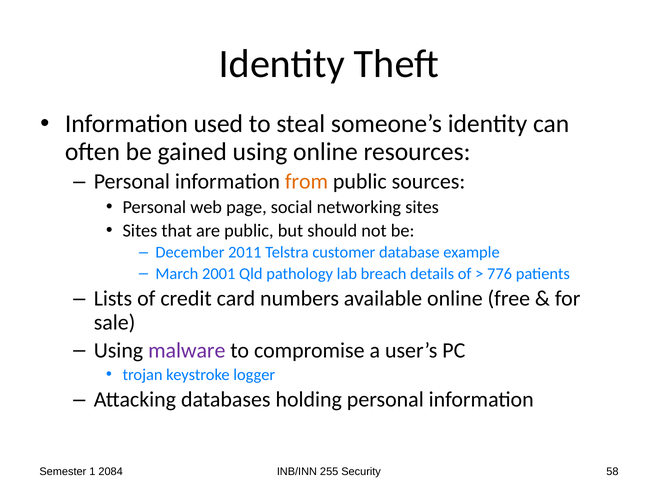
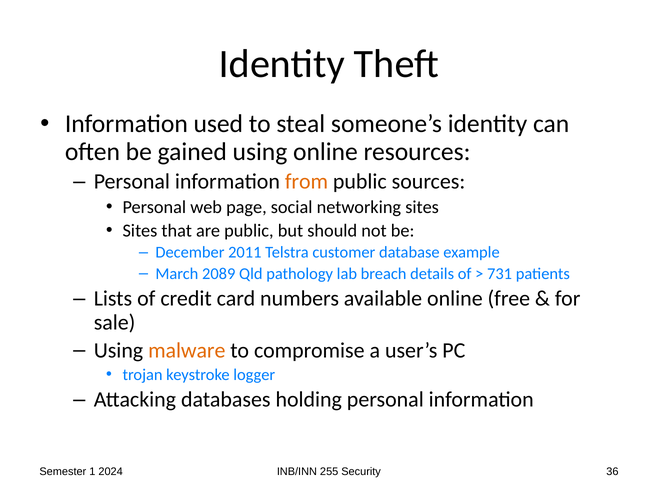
2001: 2001 -> 2089
776: 776 -> 731
malware colour: purple -> orange
2084: 2084 -> 2024
58: 58 -> 36
